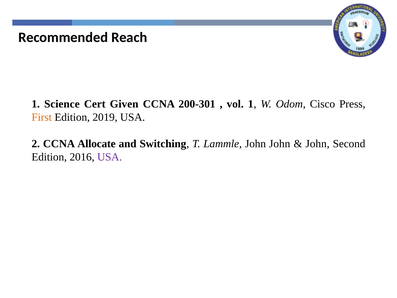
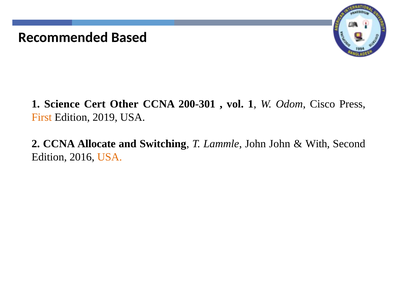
Reach: Reach -> Based
Given: Given -> Other
John at (318, 143): John -> With
USA at (110, 157) colour: purple -> orange
